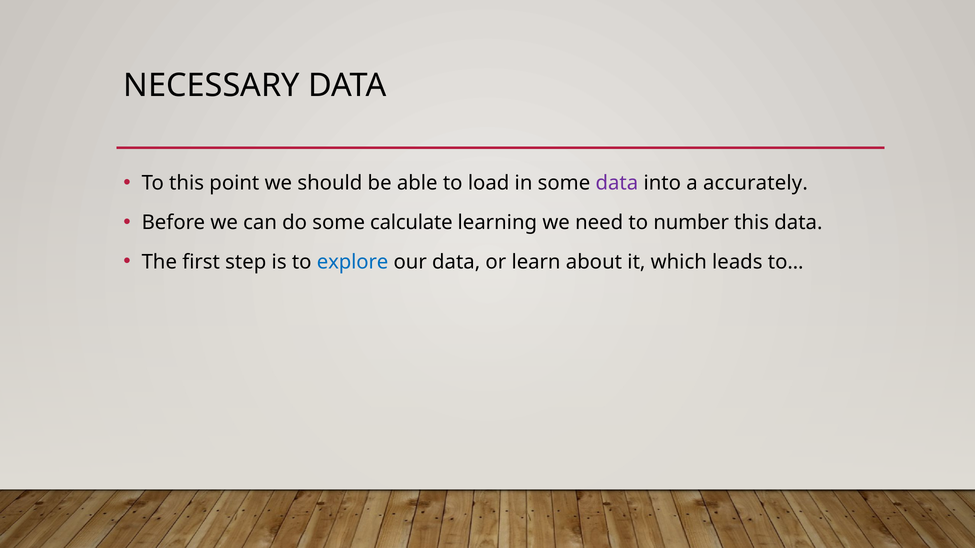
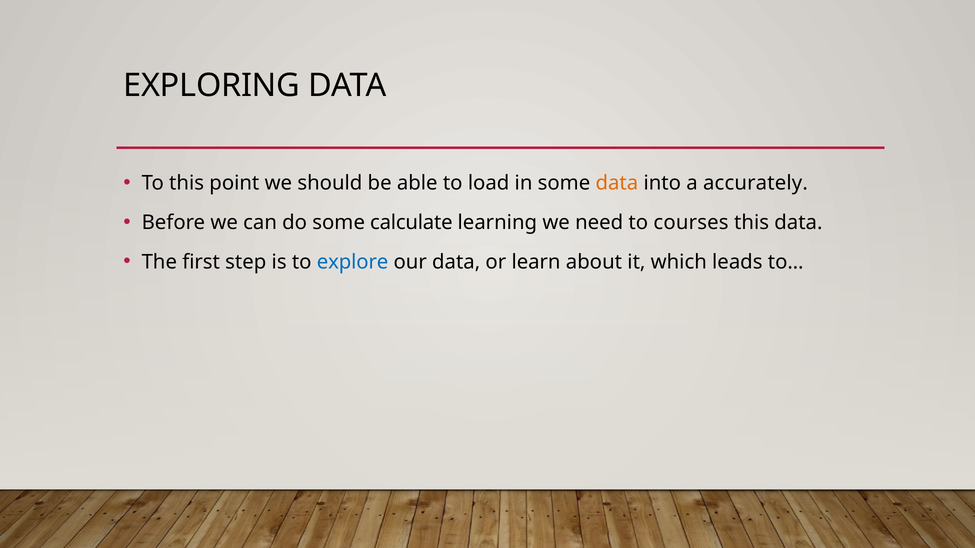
NECESSARY: NECESSARY -> EXPLORING
data at (617, 183) colour: purple -> orange
number: number -> courses
